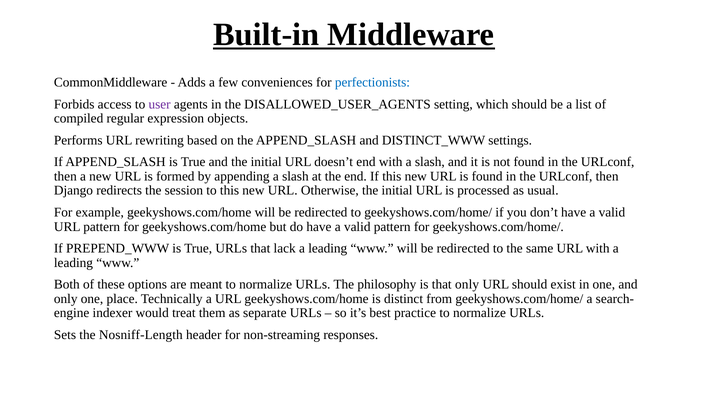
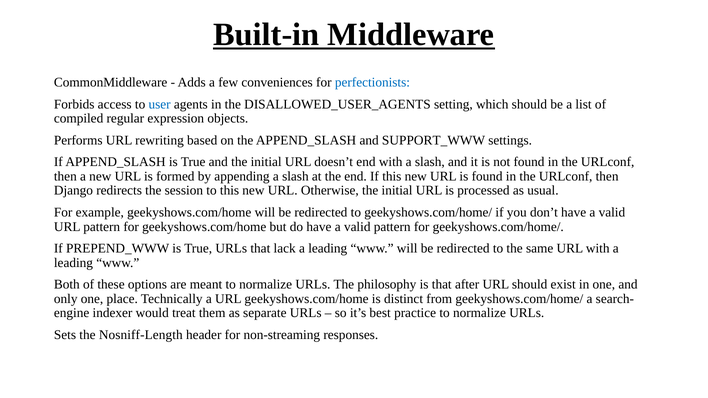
user colour: purple -> blue
DISTINCT_WWW: DISTINCT_WWW -> SUPPORT_WWW
that only: only -> after
